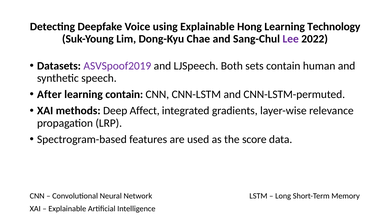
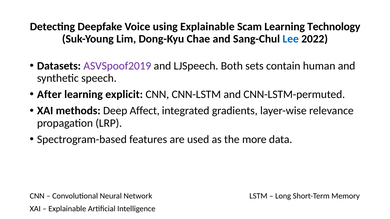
Hong: Hong -> Scam
Lee colour: purple -> blue
learning contain: contain -> explicit
score: score -> more
